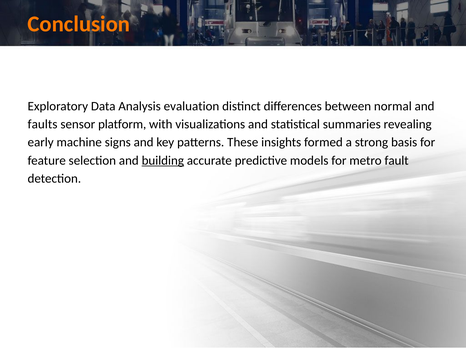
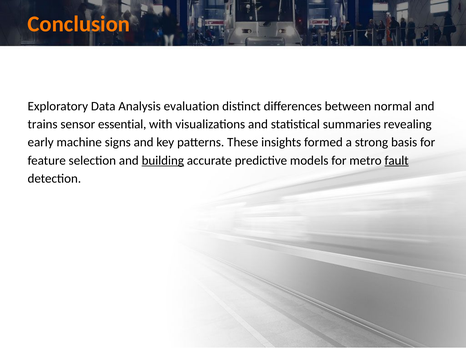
faults: faults -> trains
platform: platform -> essential
fault underline: none -> present
